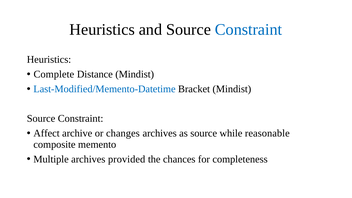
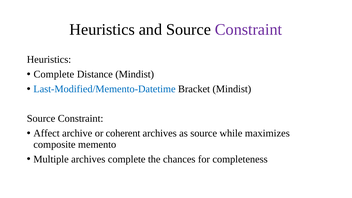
Constraint at (249, 30) colour: blue -> purple
changes: changes -> coherent
reasonable: reasonable -> maximizes
archives provided: provided -> complete
